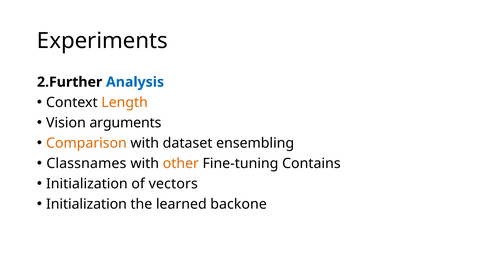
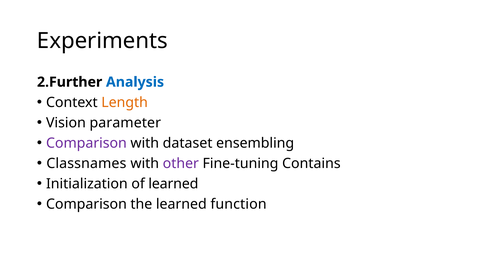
arguments: arguments -> parameter
Comparison at (86, 143) colour: orange -> purple
other colour: orange -> purple
of vectors: vectors -> learned
Initialization at (86, 204): Initialization -> Comparison
backone: backone -> function
